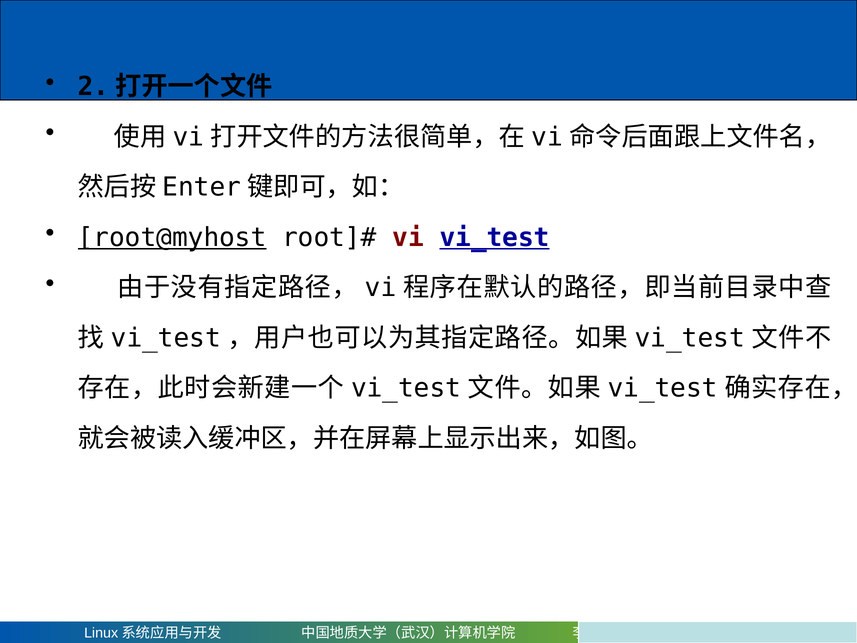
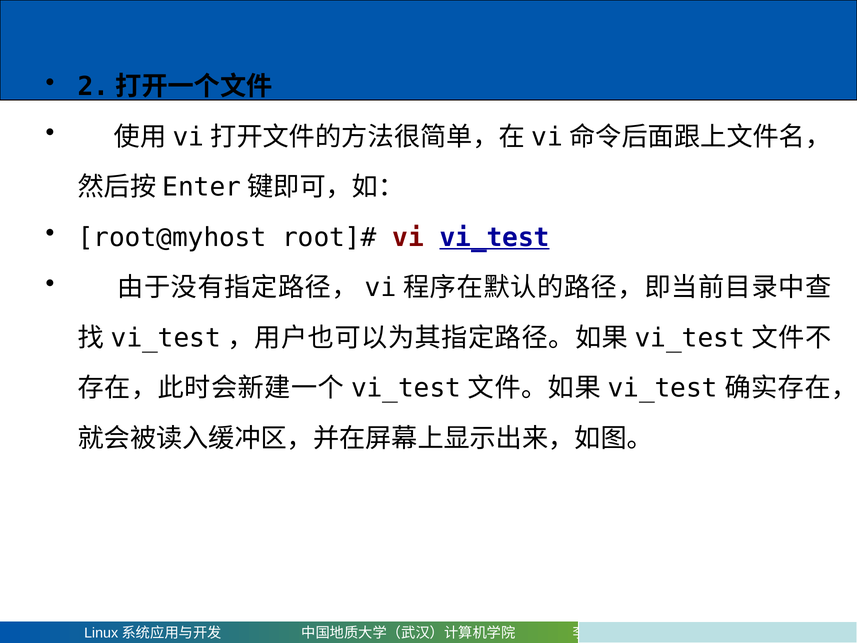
root@myhost underline: present -> none
